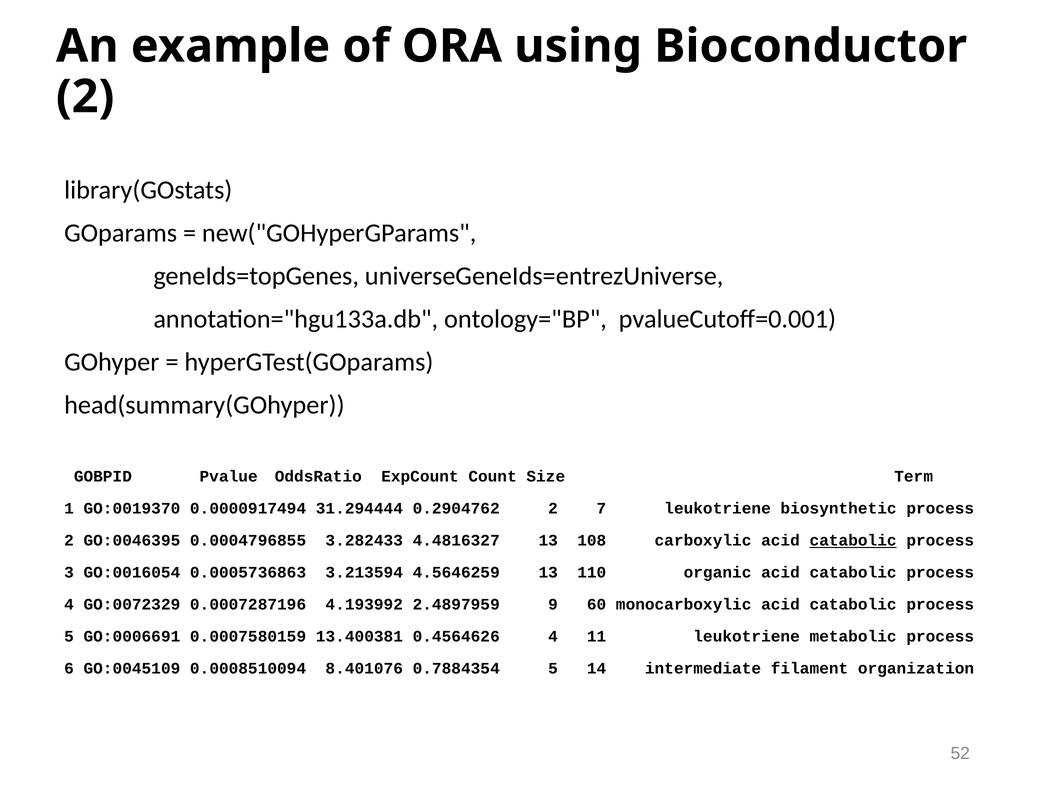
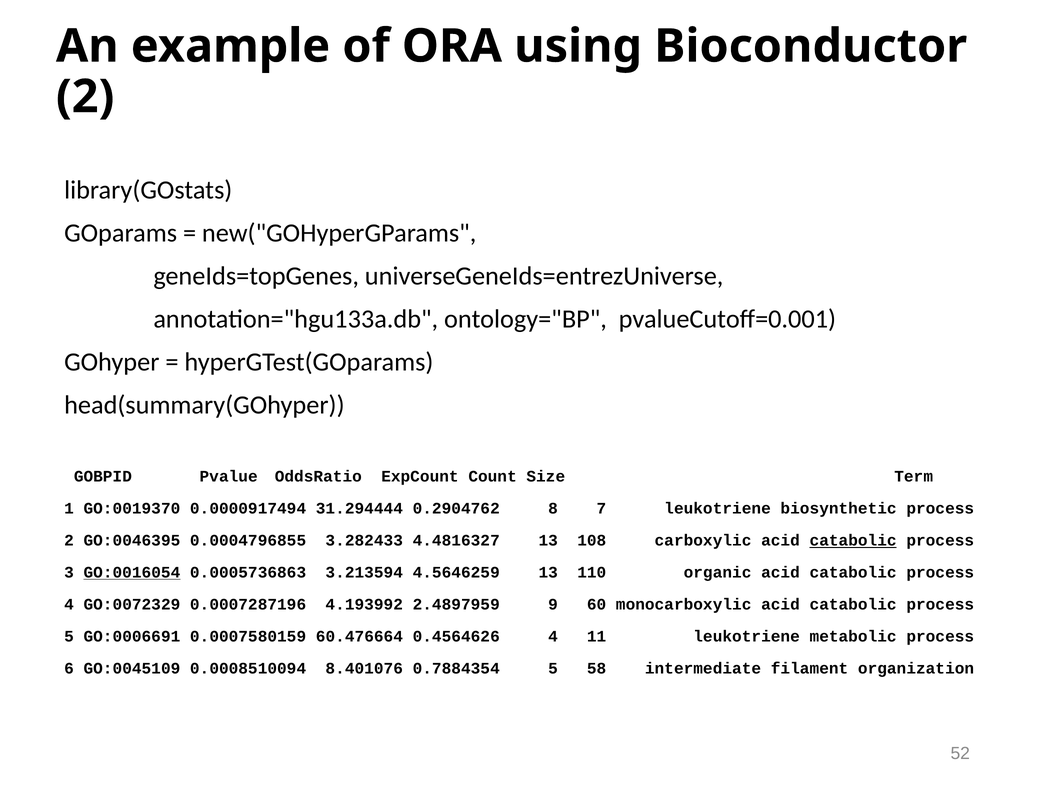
0.2904762 2: 2 -> 8
GO:0016054 underline: none -> present
13.400381: 13.400381 -> 60.476664
14: 14 -> 58
